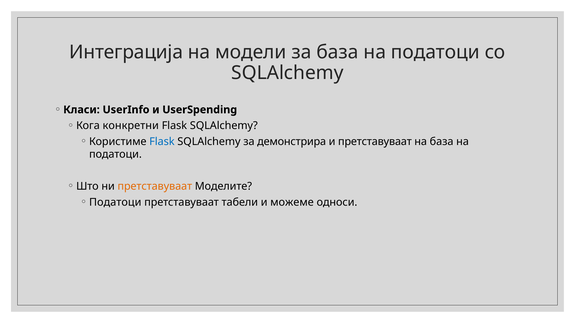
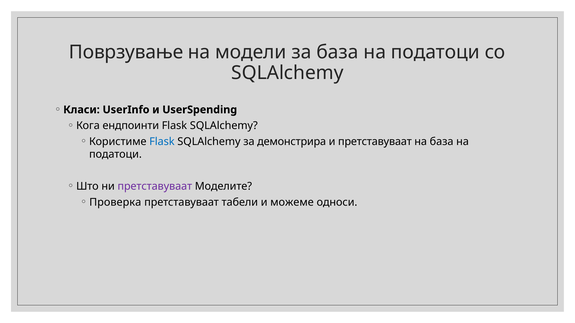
Интеграција: Интеграција -> Поврзување
конкретни: конкретни -> ендпоинти
претставуваат at (155, 186) colour: orange -> purple
Податоци at (115, 202): Податоци -> Проверкa
